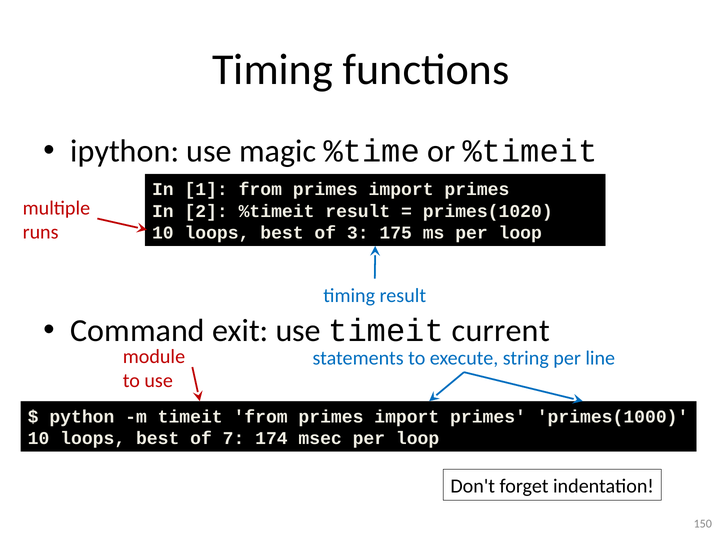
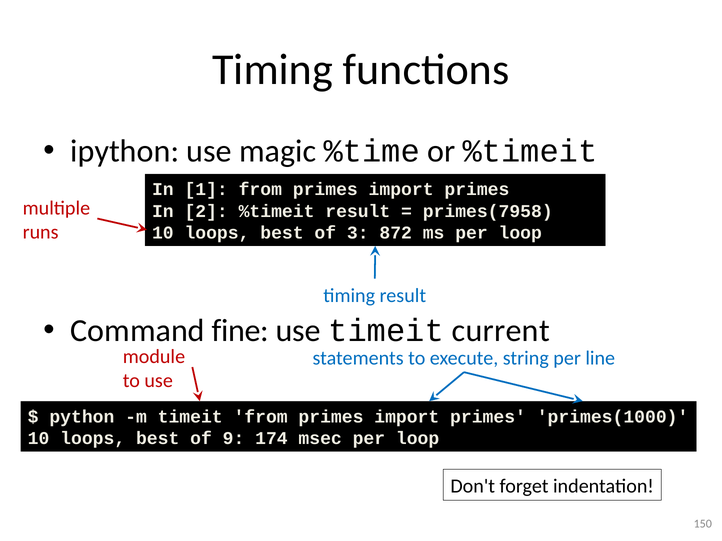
primes(1020: primes(1020 -> primes(7958
175: 175 -> 872
exit: exit -> fine
7: 7 -> 9
